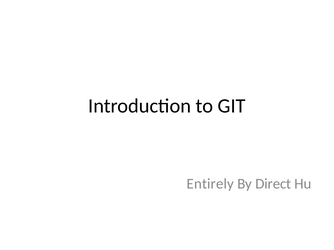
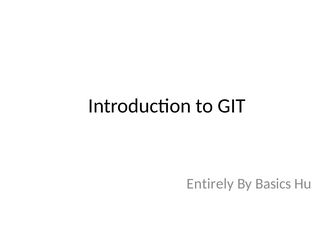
Direct: Direct -> Basics
